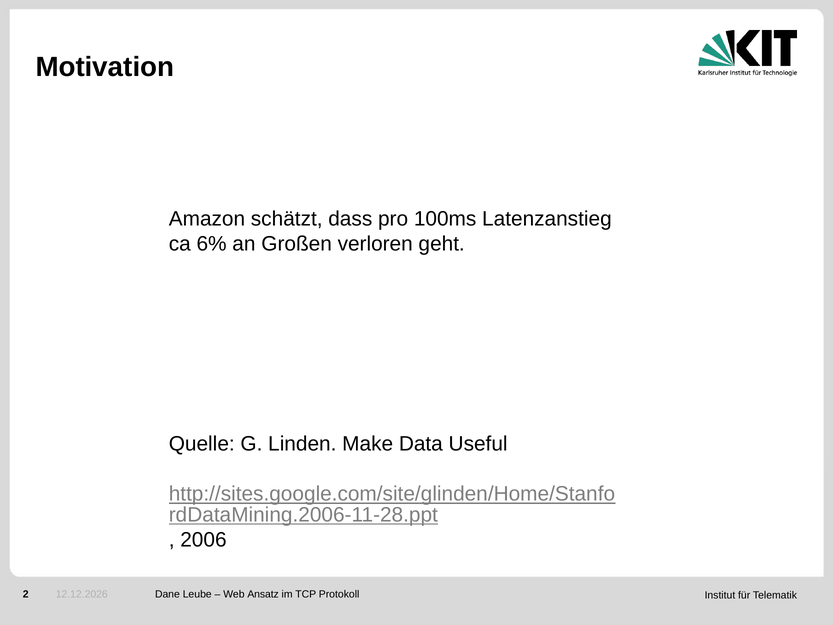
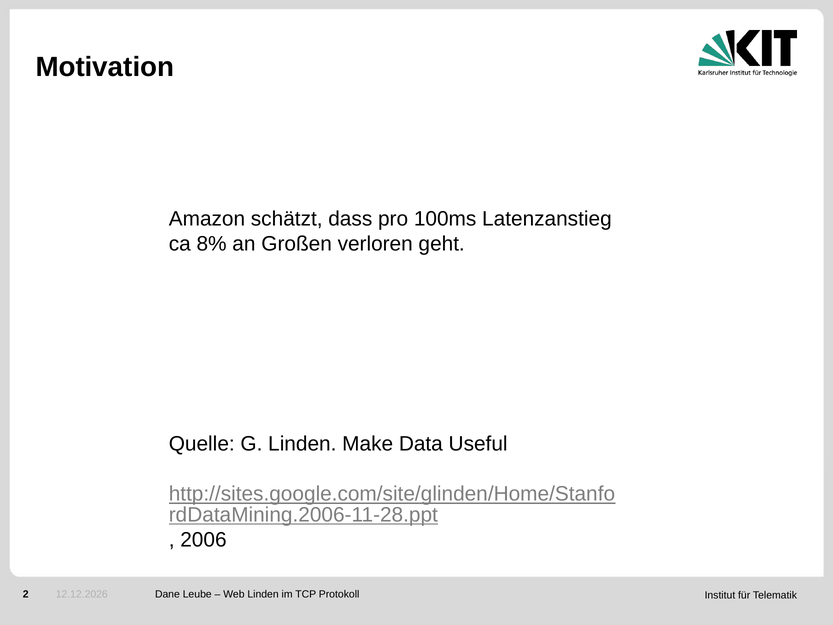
6%: 6% -> 8%
Web Ansatz: Ansatz -> Linden
